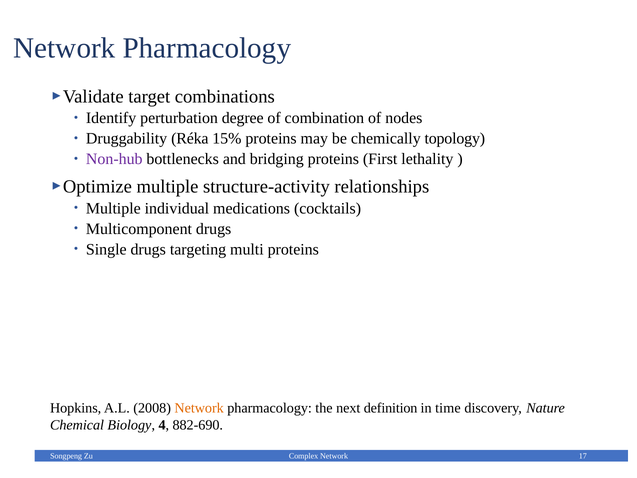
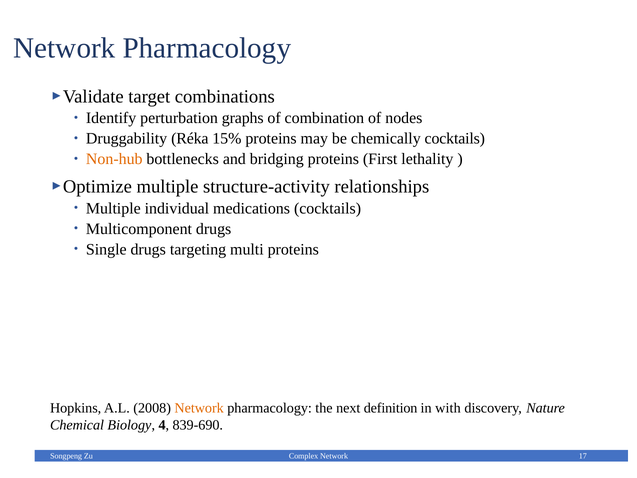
degree: degree -> graphs
chemically topology: topology -> cocktails
Non-hub colour: purple -> orange
time: time -> with
882-690: 882-690 -> 839-690
